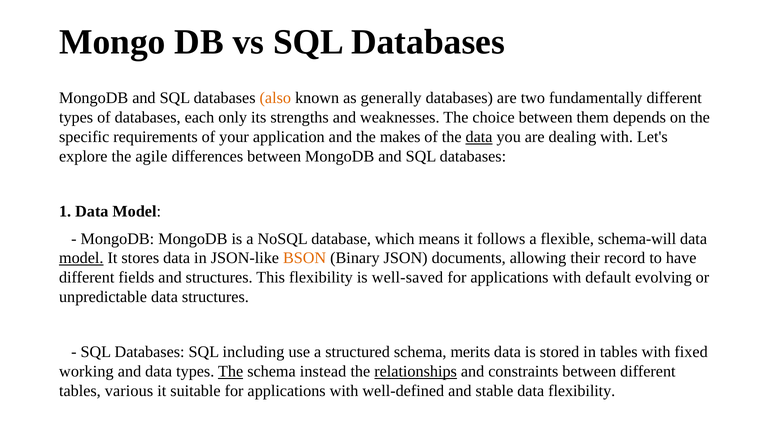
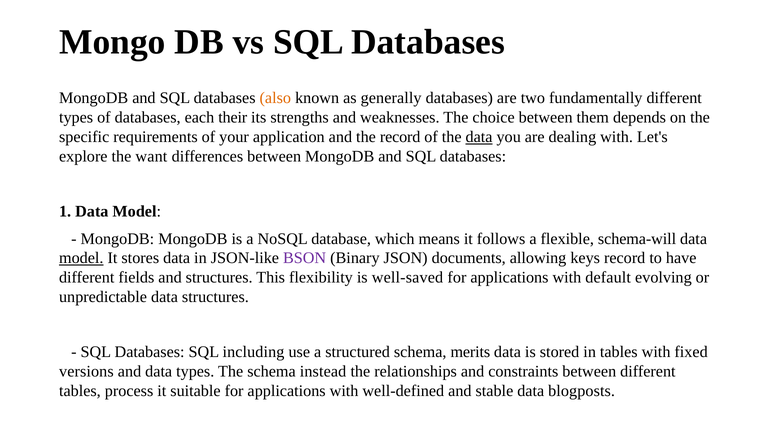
only: only -> their
the makes: makes -> record
agile: agile -> want
BSON colour: orange -> purple
their: their -> keys
working: working -> versions
The at (231, 371) underline: present -> none
relationships underline: present -> none
various: various -> process
data flexibility: flexibility -> blogposts
